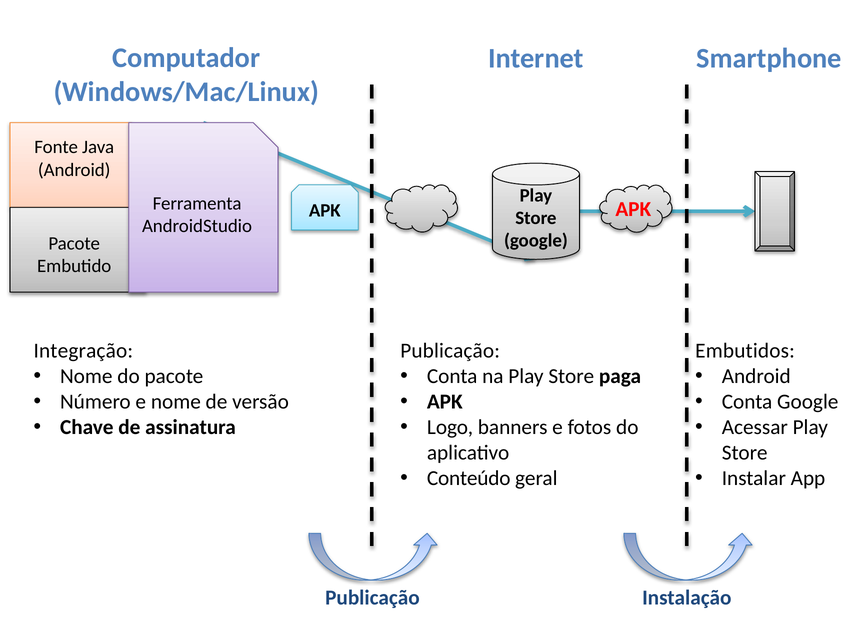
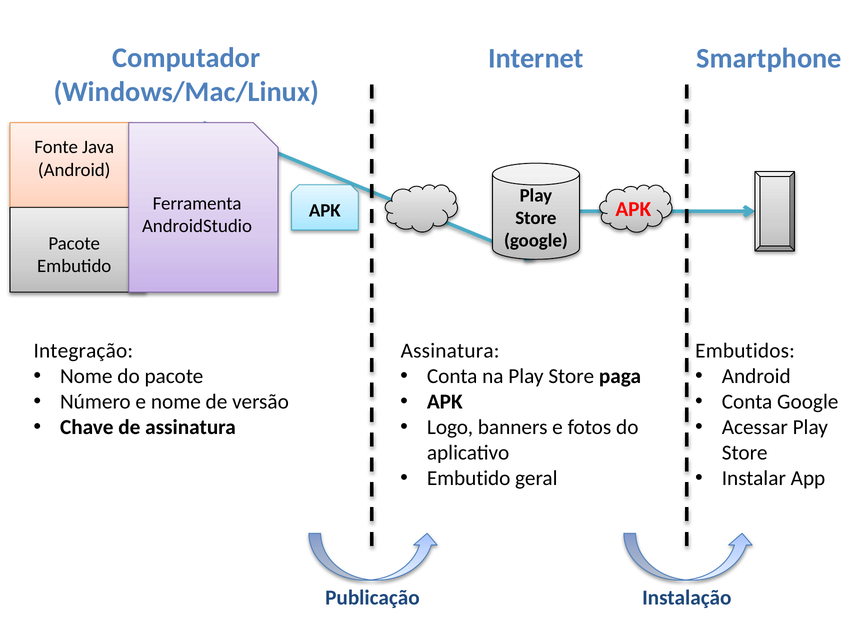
Publicação at (450, 351): Publicação -> Assinatura
Conteúdo at (469, 479): Conteúdo -> Embutido
